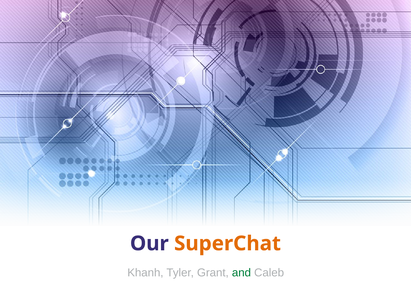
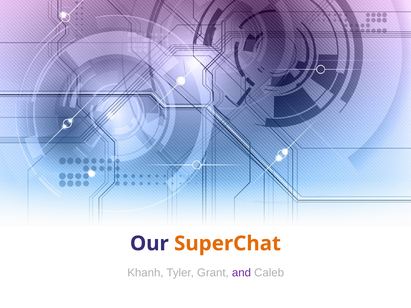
and colour: green -> purple
